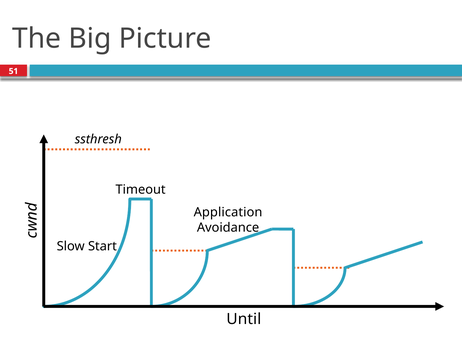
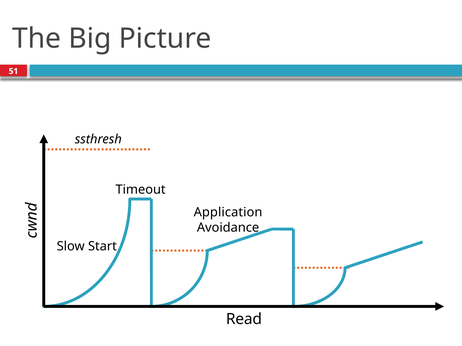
Until: Until -> Read
